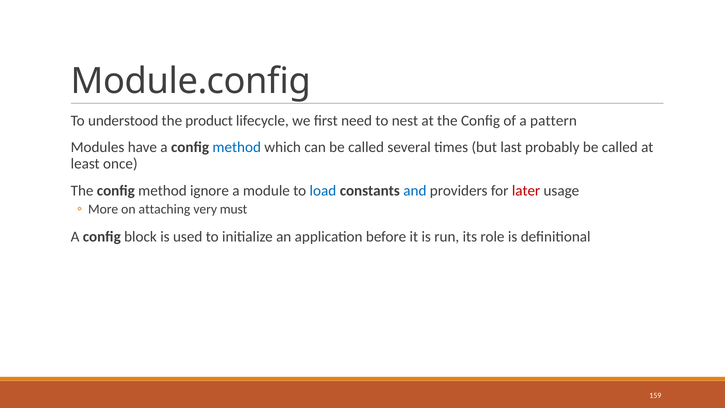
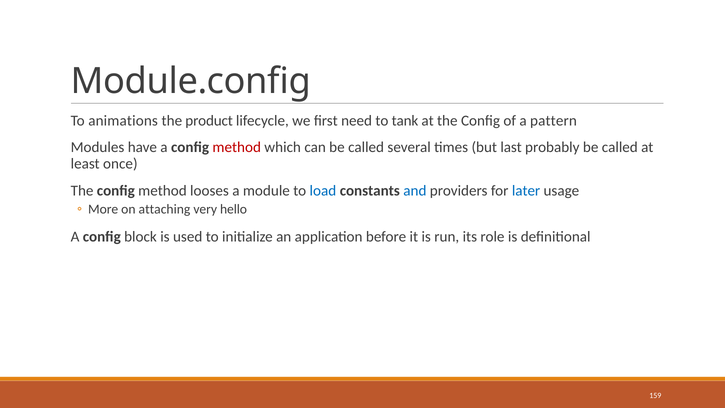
understood: understood -> animations
nest: nest -> tank
method at (237, 147) colour: blue -> red
ignore: ignore -> looses
later colour: red -> blue
must: must -> hello
